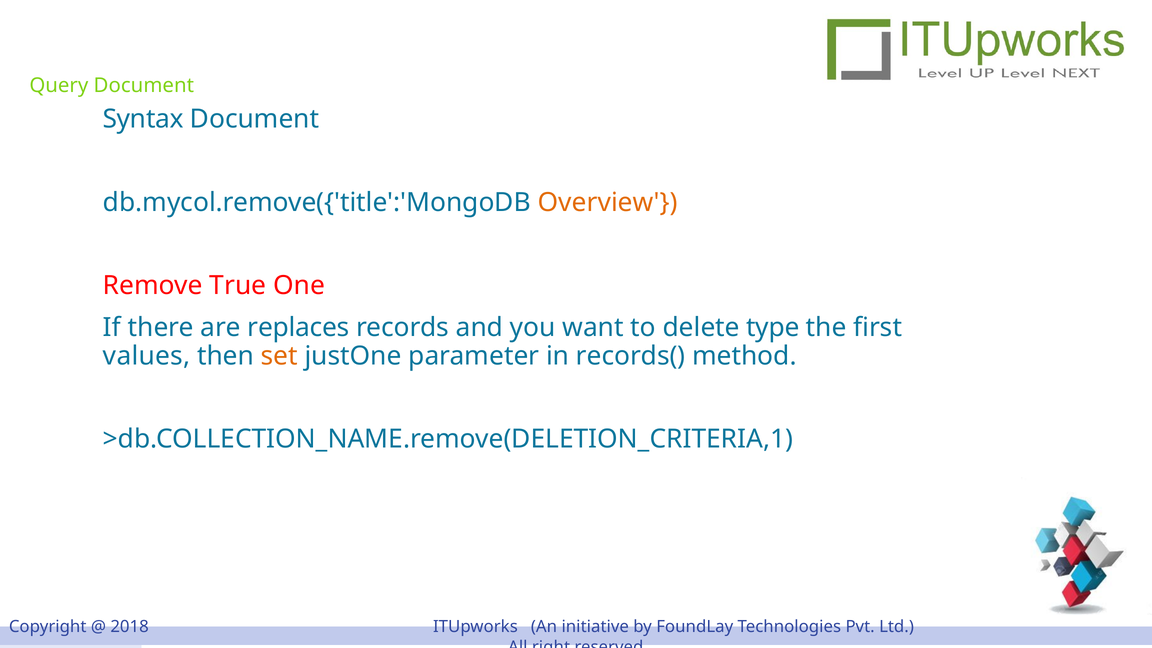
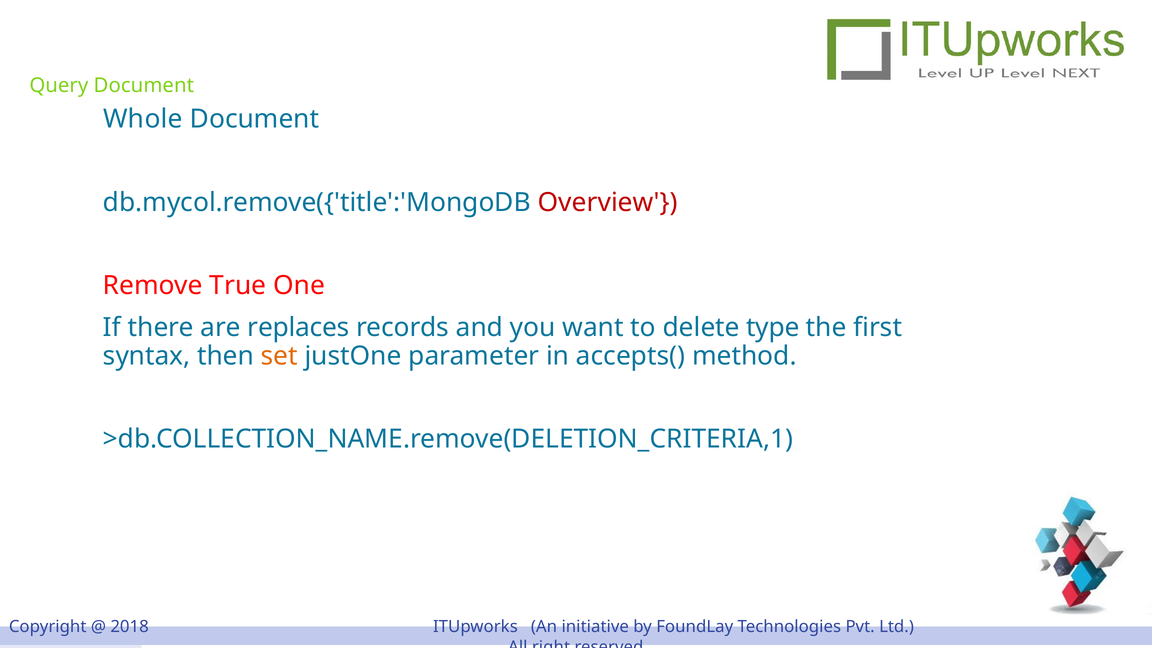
Syntax: Syntax -> Whole
Overview colour: orange -> red
values: values -> syntax
records(: records( -> accepts(
